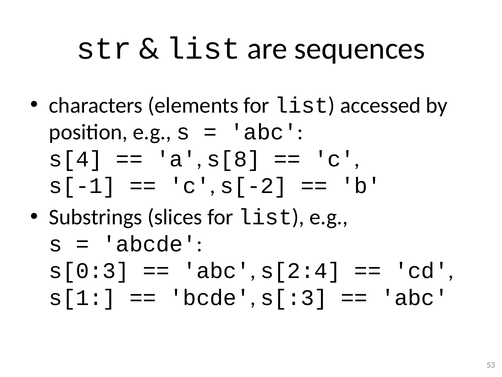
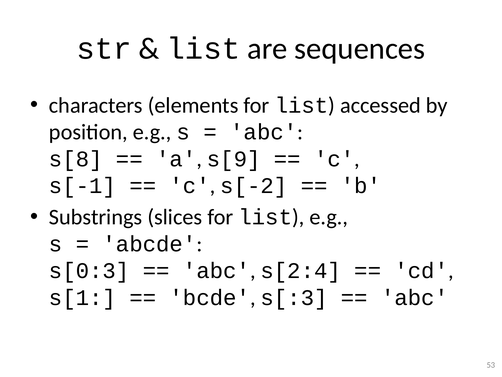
s[4: s[4 -> s[8
s[8: s[8 -> s[9
